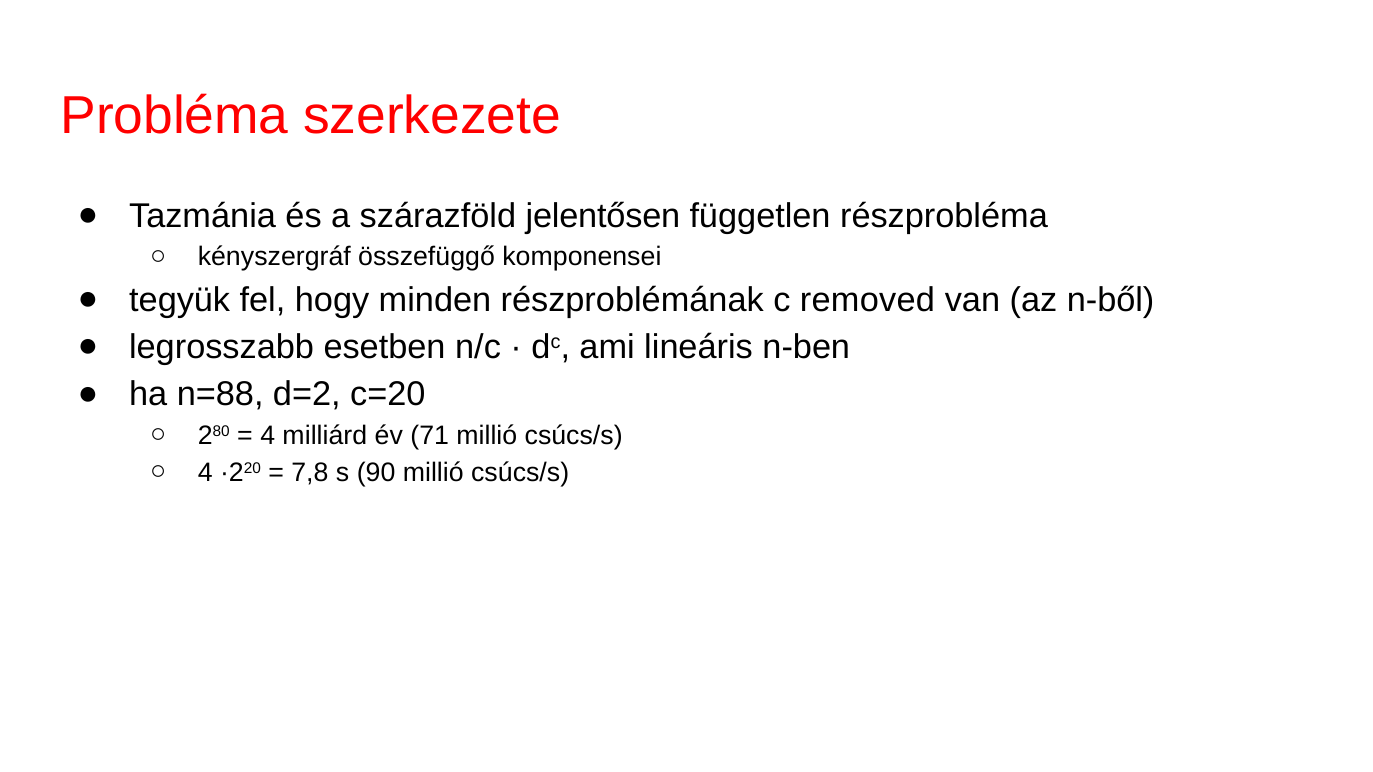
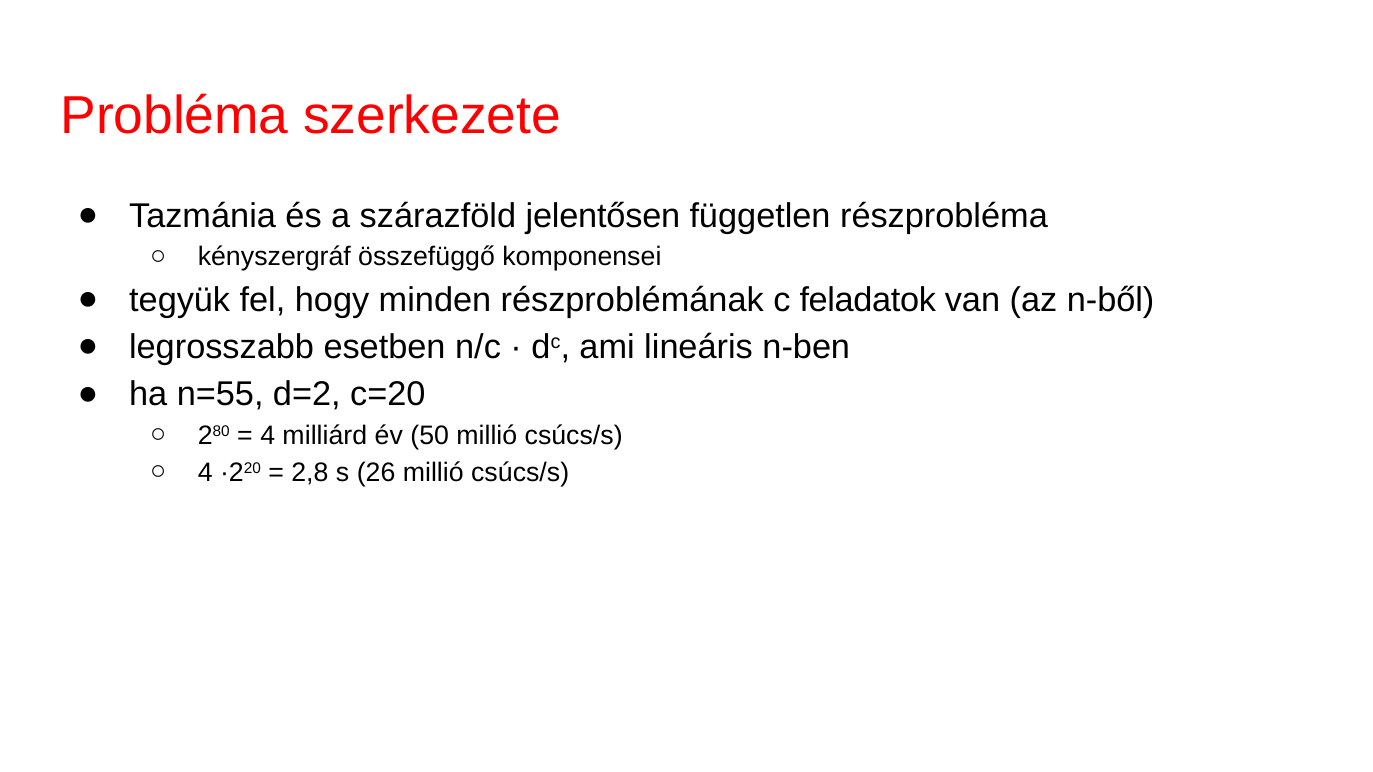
removed: removed -> feladatok
n=88: n=88 -> n=55
71: 71 -> 50
7,8: 7,8 -> 2,8
90: 90 -> 26
